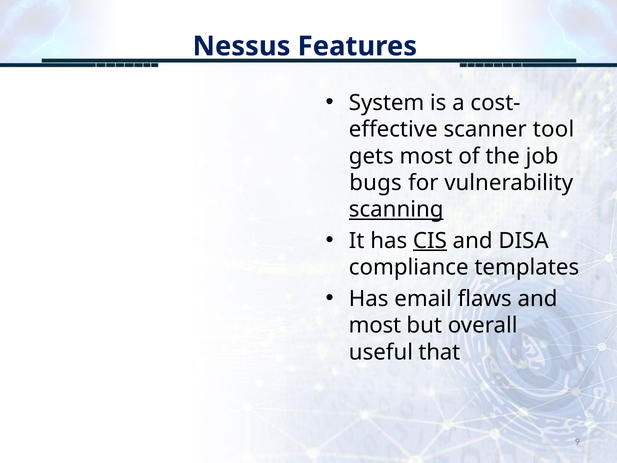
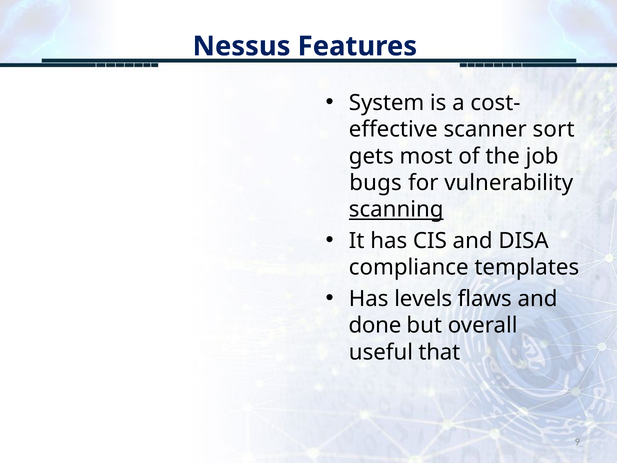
tool: tool -> sort
CIS underline: present -> none
email: email -> levels
most at (375, 325): most -> done
